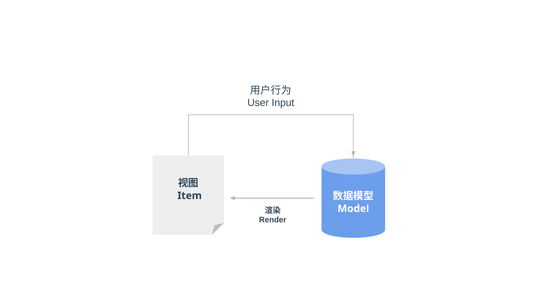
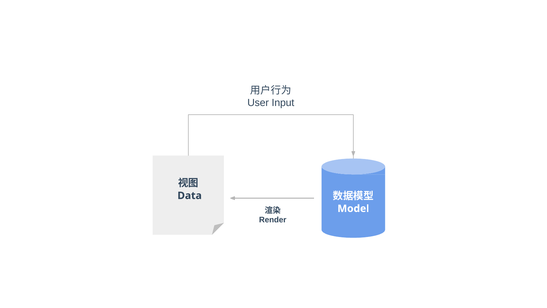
Item: Item -> Data
